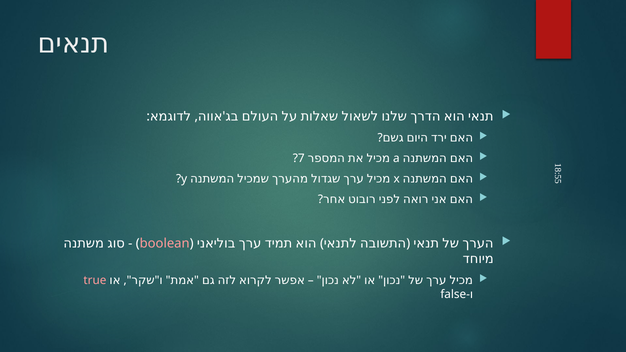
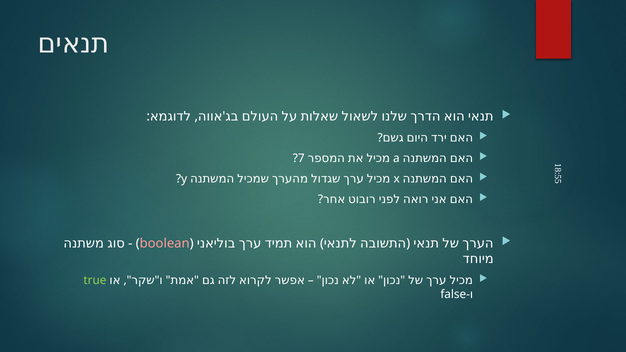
true colour: pink -> light green
